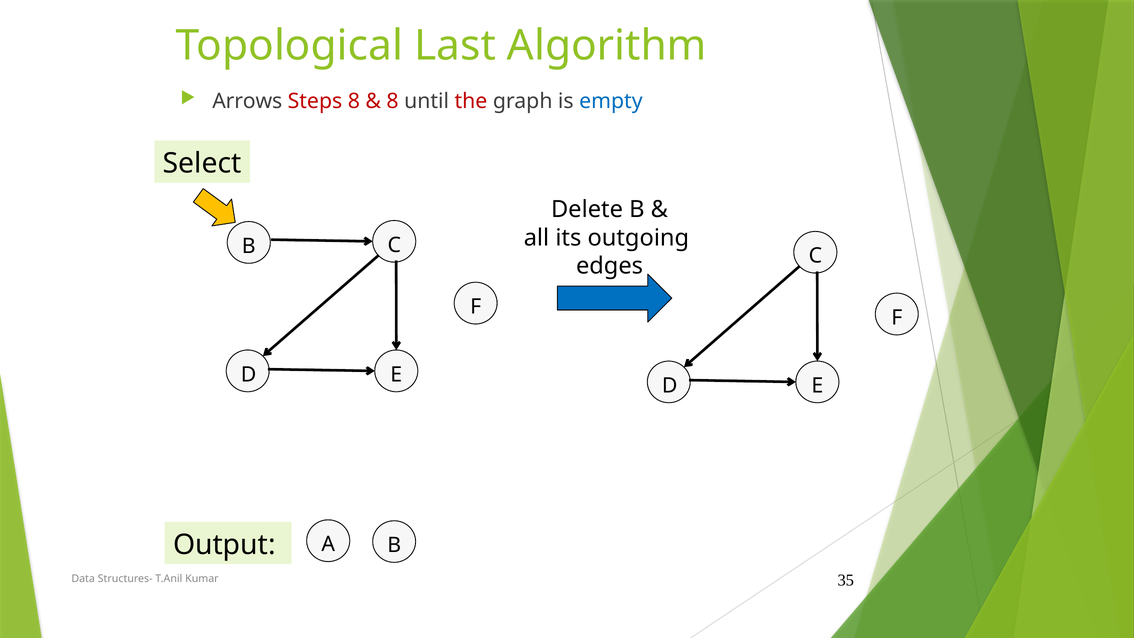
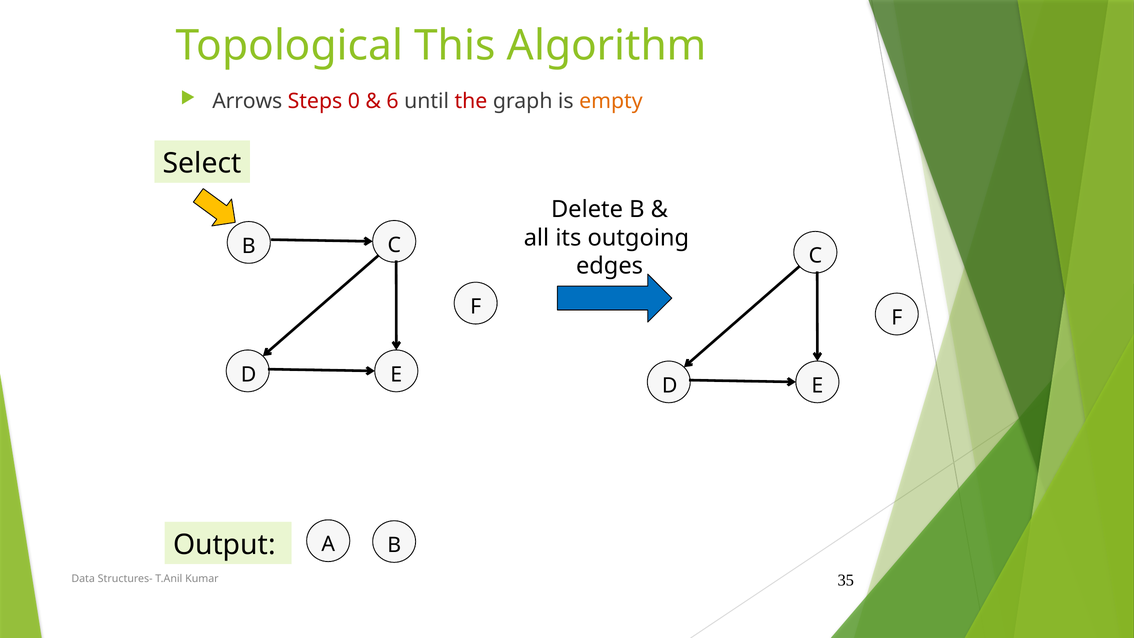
Last: Last -> This
Steps 8: 8 -> 0
8 at (393, 101): 8 -> 6
empty colour: blue -> orange
